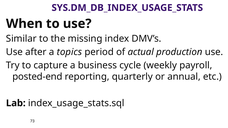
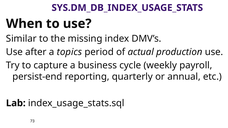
posted-end: posted-end -> persist-end
